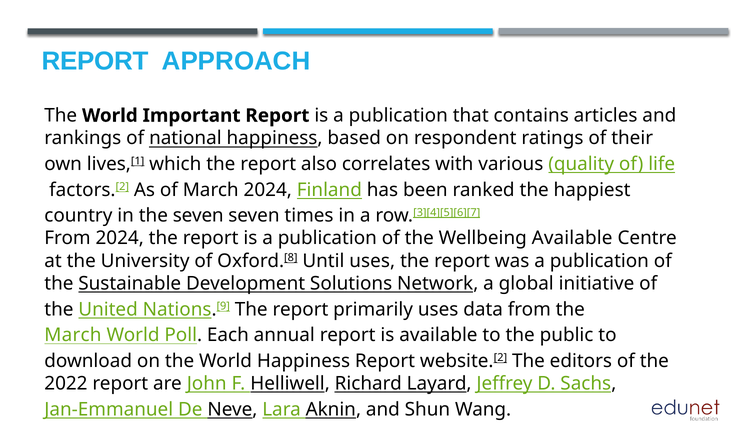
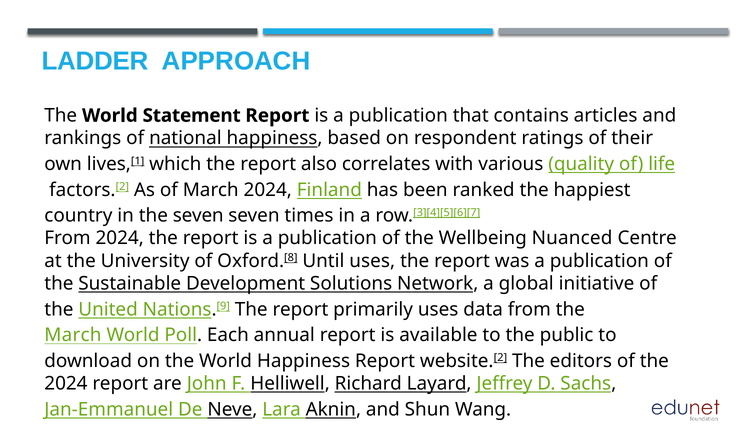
REPORT at (95, 61): REPORT -> LADDER
Important: Important -> Statement
Wellbeing Available: Available -> Nuanced
2022 at (66, 384): 2022 -> 2024
